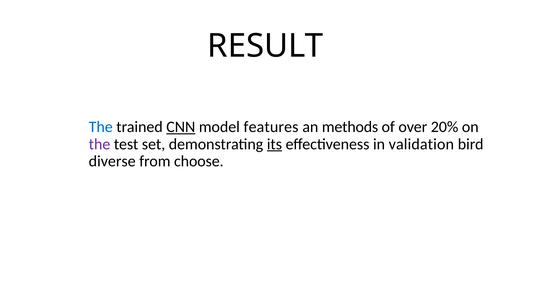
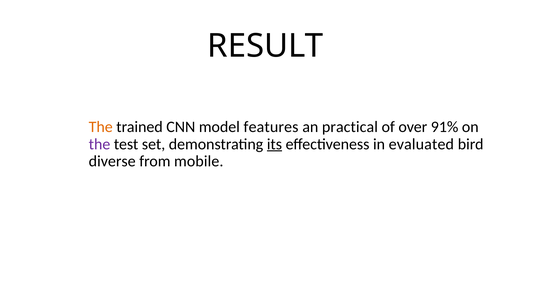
The at (101, 127) colour: blue -> orange
CNN underline: present -> none
methods: methods -> practical
20%: 20% -> 91%
validation: validation -> evaluated
choose: choose -> mobile
